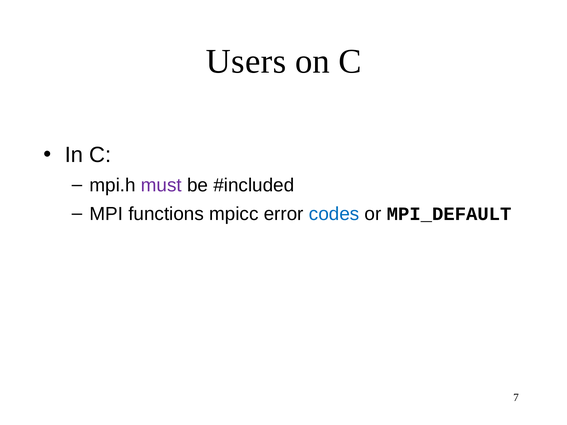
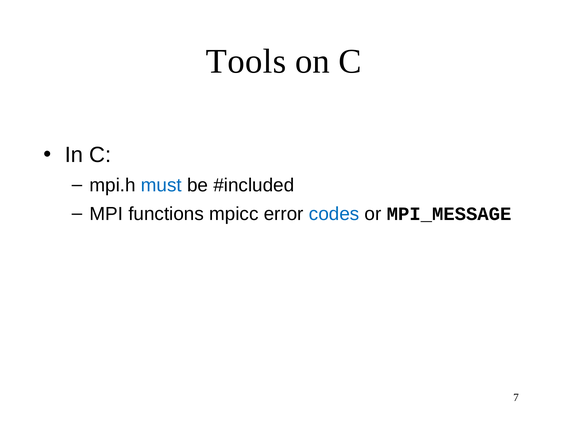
Users: Users -> Tools
must colour: purple -> blue
MPI_DEFAULT: MPI_DEFAULT -> MPI_MESSAGE
